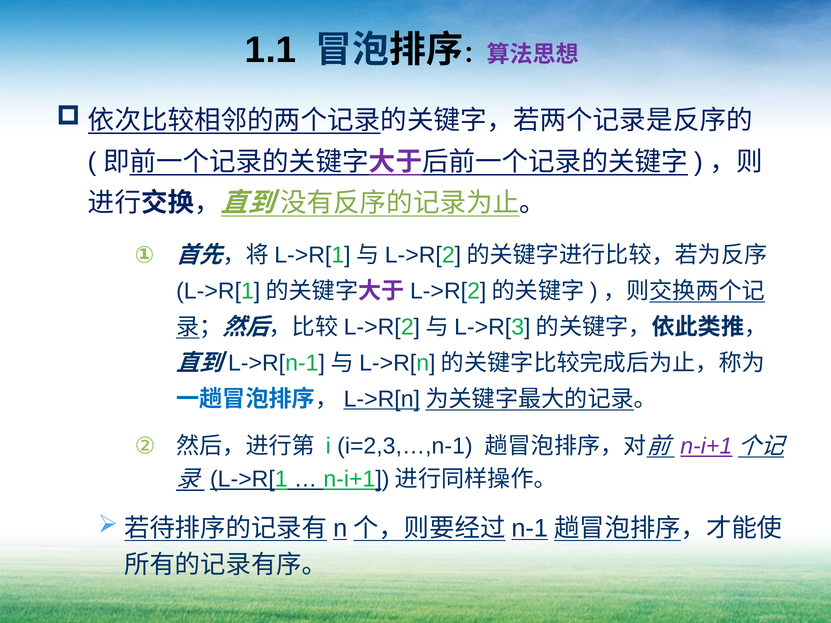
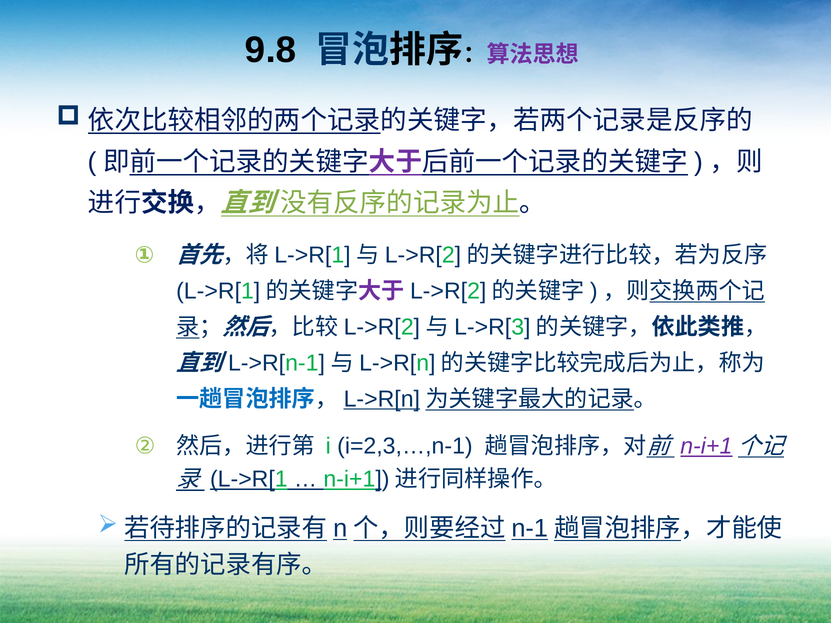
1.1: 1.1 -> 9.8
